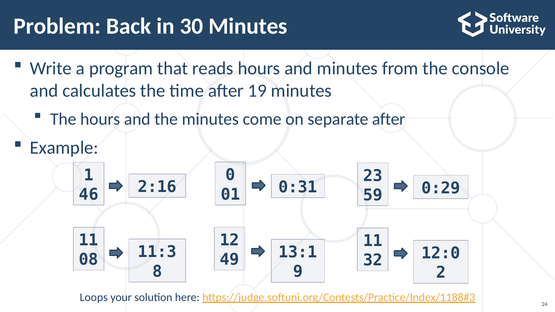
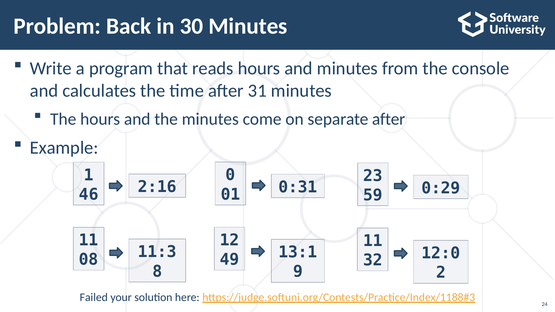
19: 19 -> 31
Loops: Loops -> Failed
